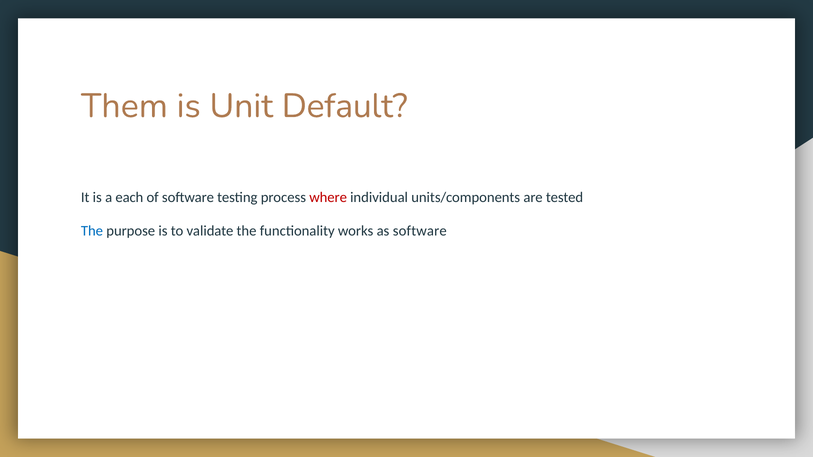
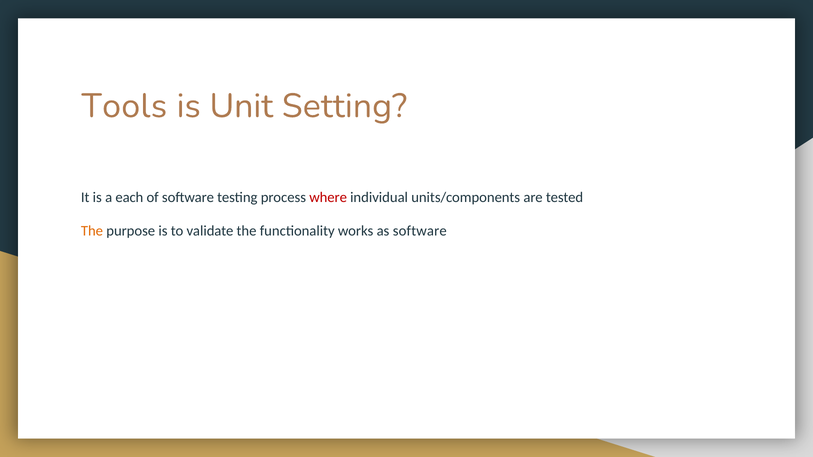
Them: Them -> Tools
Default: Default -> Setting
The at (92, 231) colour: blue -> orange
